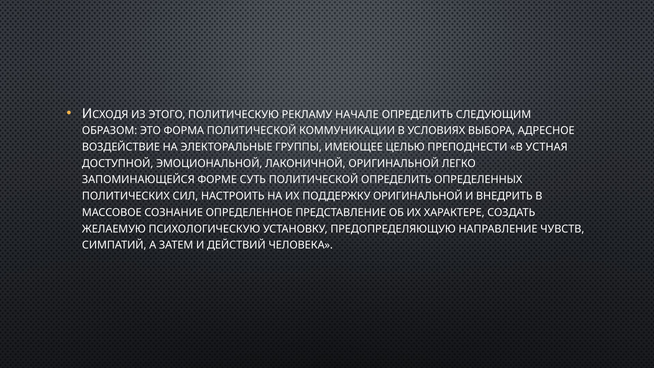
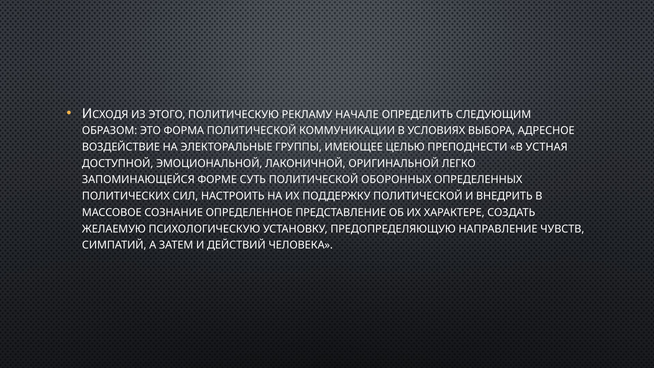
ПОЛИТИЧЕСКОЙ ОПРЕДЕЛИТЬ: ОПРЕДЕЛИТЬ -> ОБОРОННЫХ
ПОДДЕРЖКУ ОРИГИНАЛЬНОЙ: ОРИГИНАЛЬНОЙ -> ПОЛИТИЧЕСКОЙ
